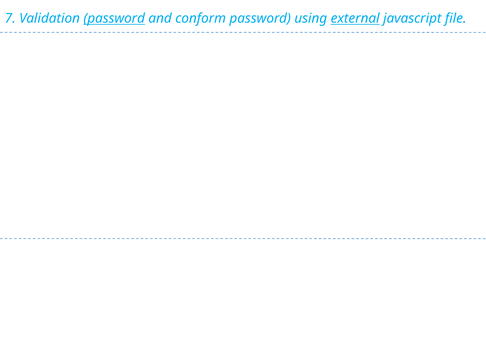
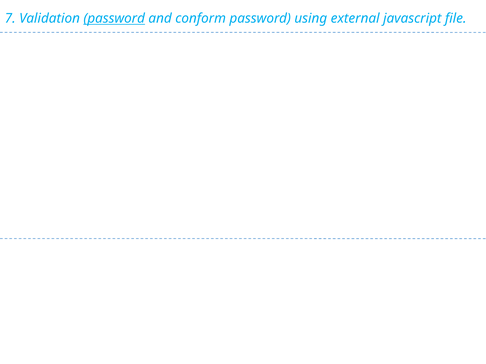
external underline: present -> none
